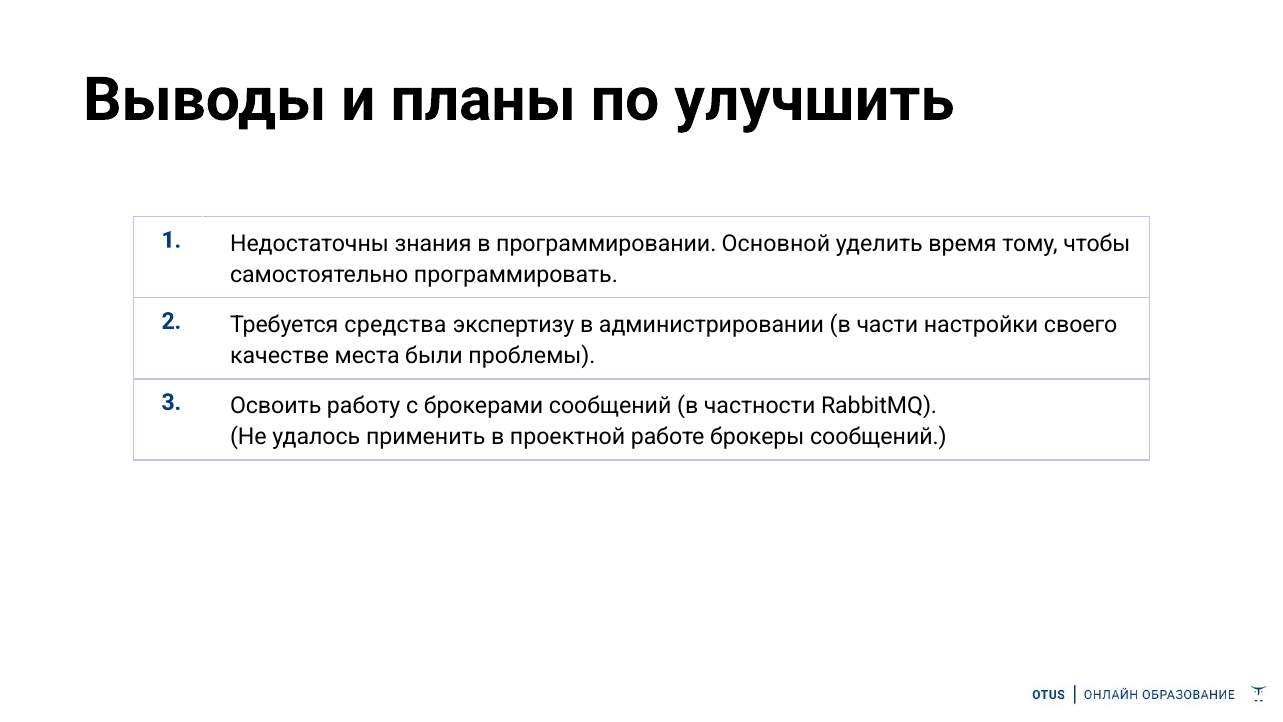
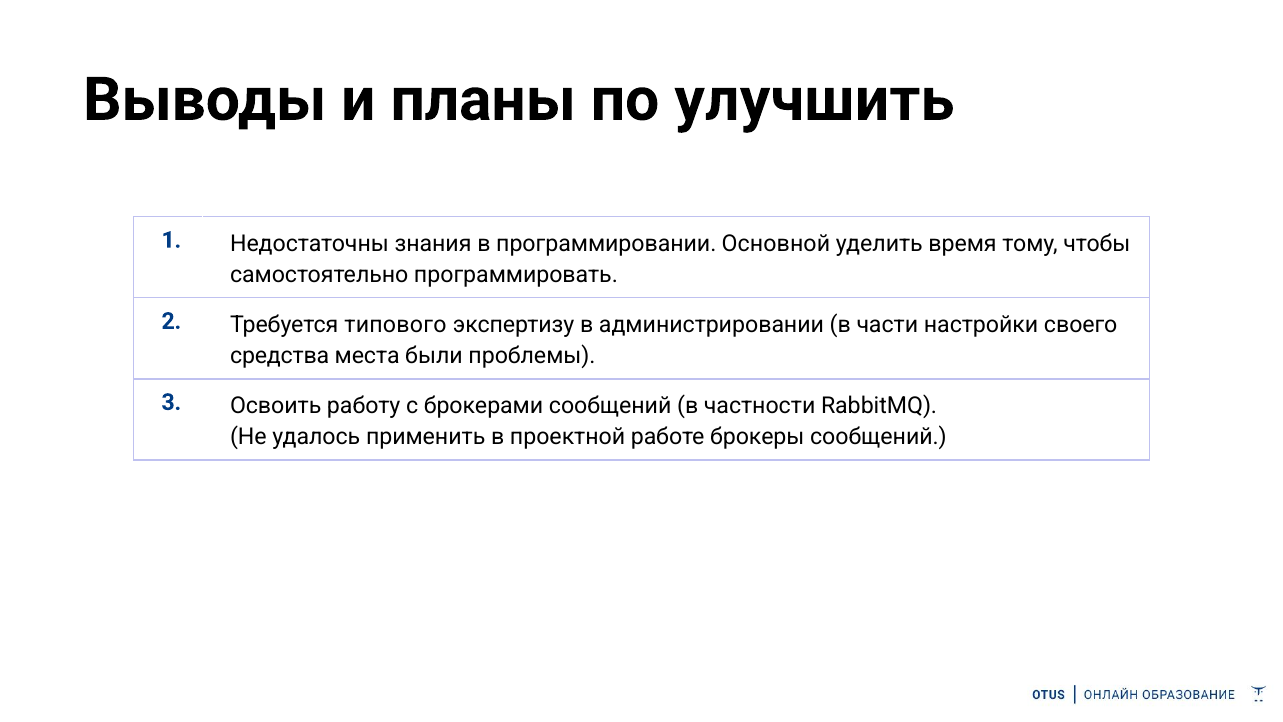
средства: средства -> типового
качестве: качестве -> средства
